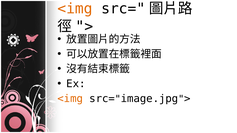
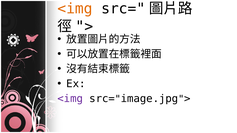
<img at (70, 99) colour: orange -> purple
